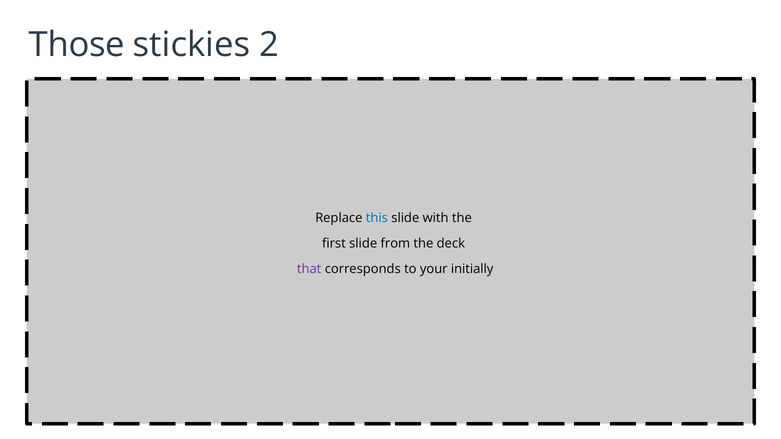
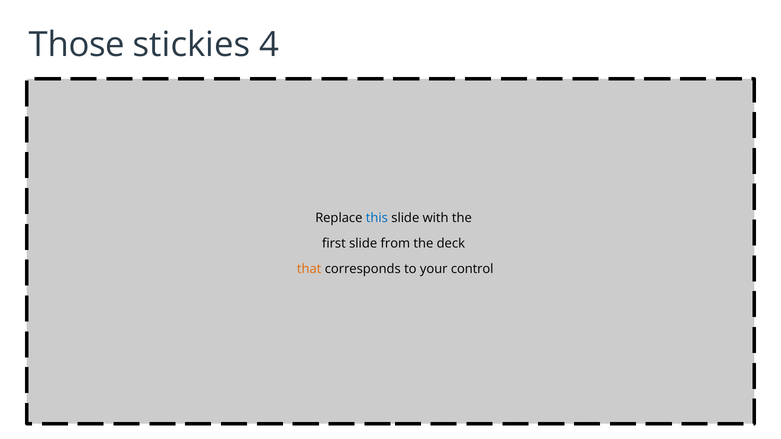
2: 2 -> 4
that colour: purple -> orange
initially: initially -> control
